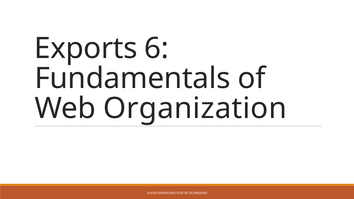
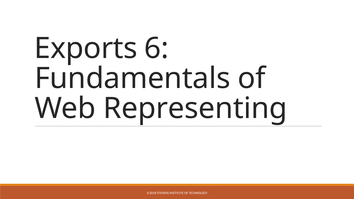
Organization: Organization -> Representing
